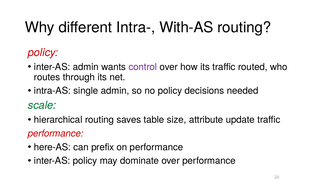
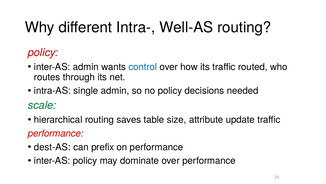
With-AS: With-AS -> Well-AS
control colour: purple -> blue
here-AS: here-AS -> dest-AS
